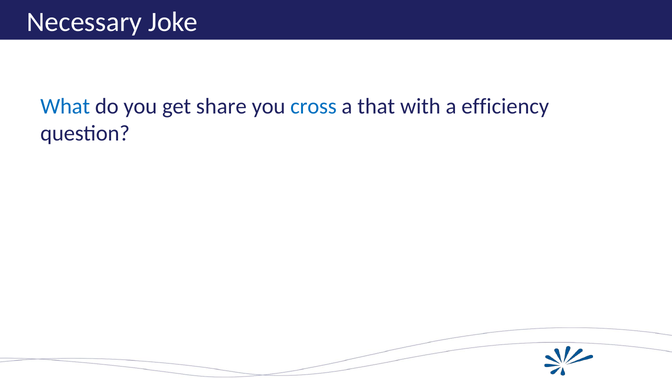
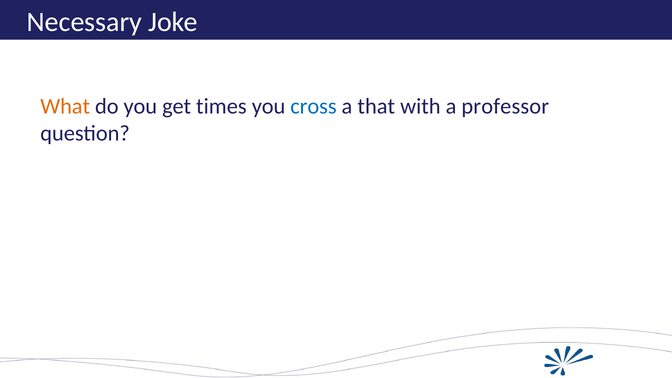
What colour: blue -> orange
share: share -> times
efficiency: efficiency -> professor
